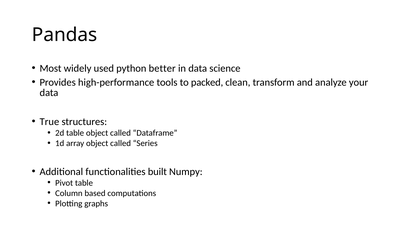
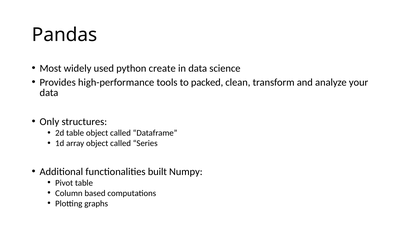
better: better -> create
True: True -> Only
